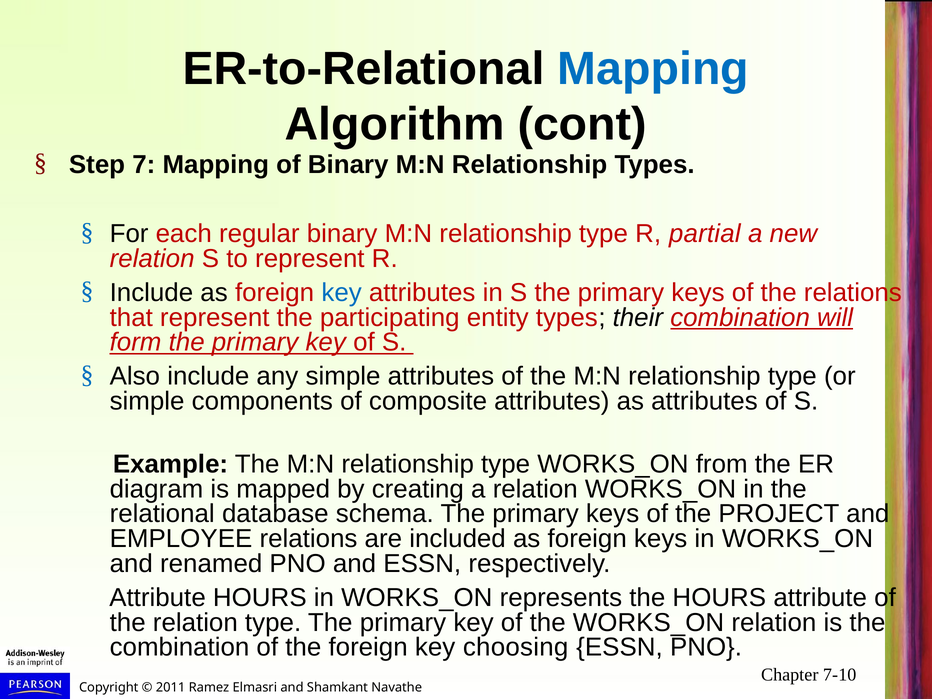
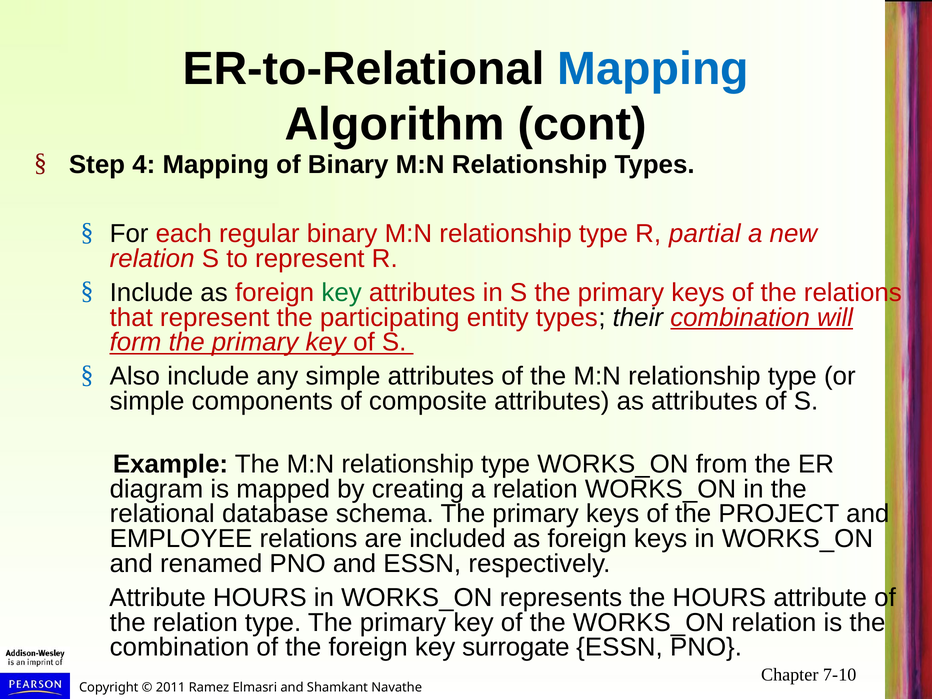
7: 7 -> 4
key at (342, 293) colour: blue -> green
choosing: choosing -> surrogate
